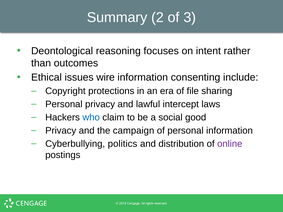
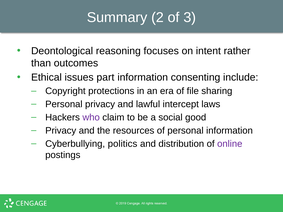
wire: wire -> part
who colour: blue -> purple
campaign: campaign -> resources
